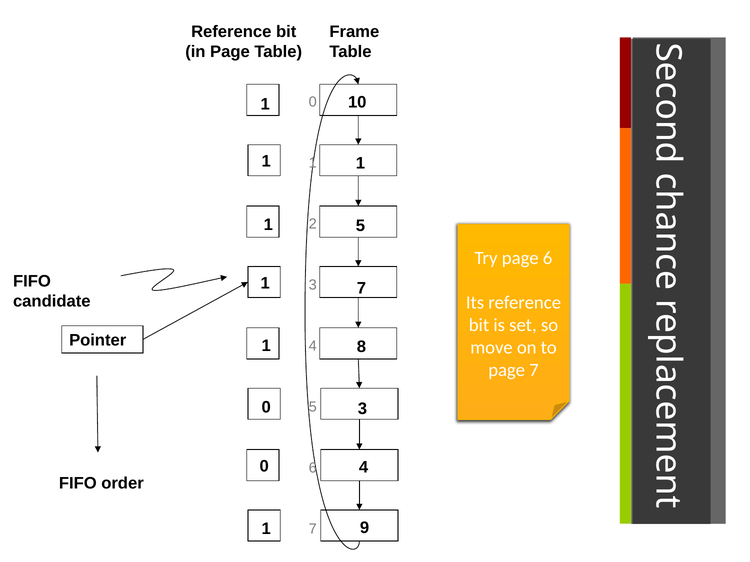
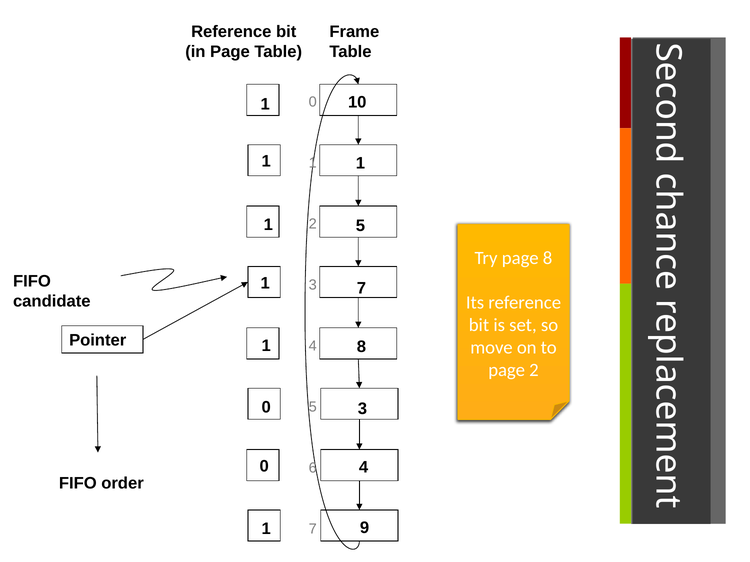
page 6: 6 -> 8
page 7: 7 -> 2
